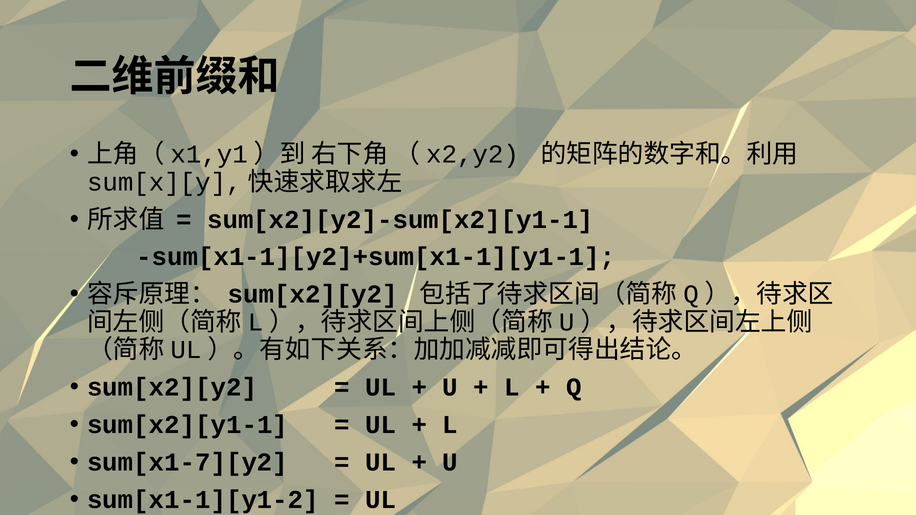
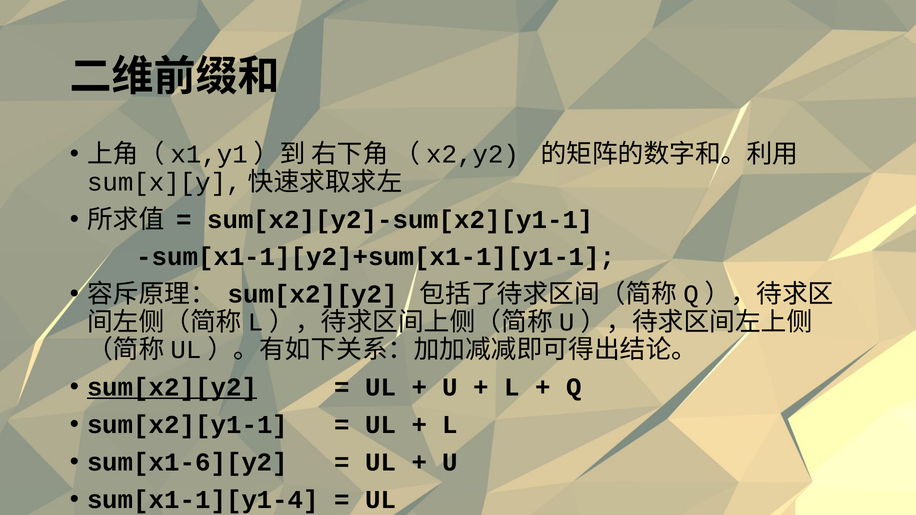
sum[x2][y2 at (172, 388) underline: none -> present
sum[x1-7][y2: sum[x1-7][y2 -> sum[x1-6][y2
sum[x1-1][y1-2: sum[x1-1][y1-2 -> sum[x1-1][y1-4
